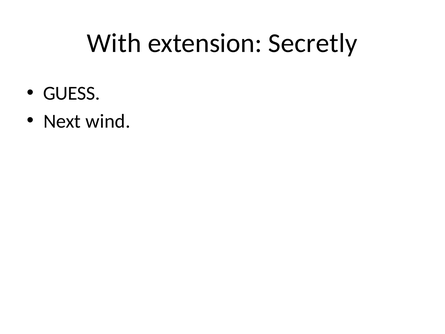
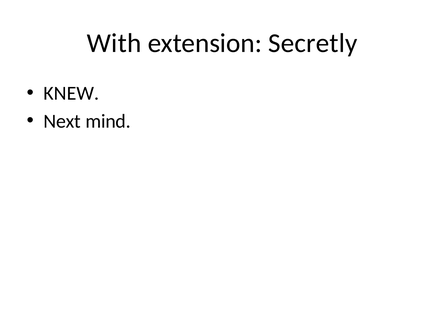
GUESS: GUESS -> KNEW
wind: wind -> mind
